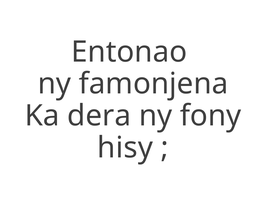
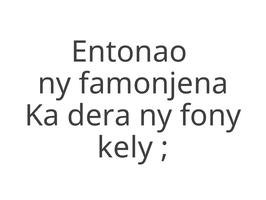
hisy: hisy -> kely
